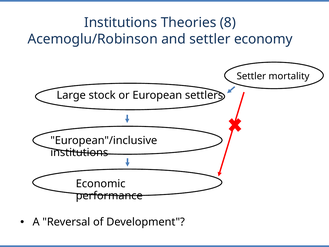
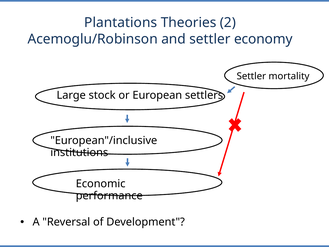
Institutions at (121, 23): Institutions -> Plantations
8: 8 -> 2
